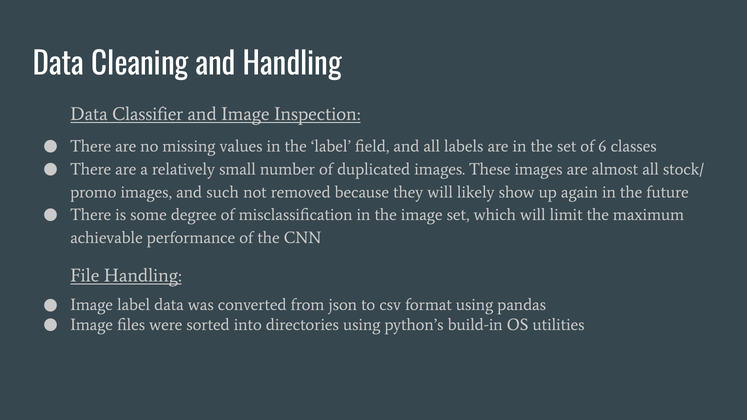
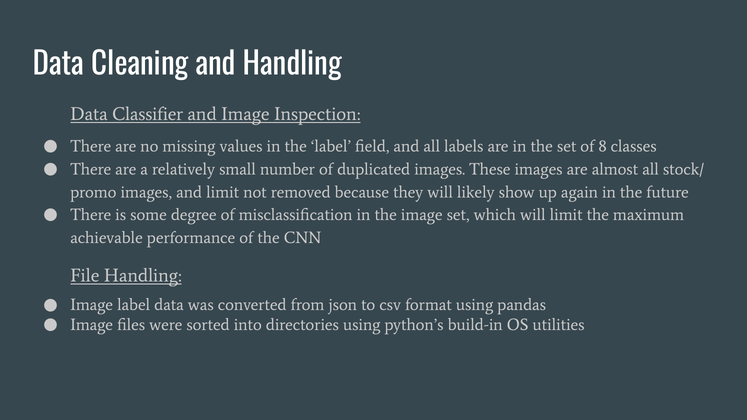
6: 6 -> 8
and such: such -> limit
